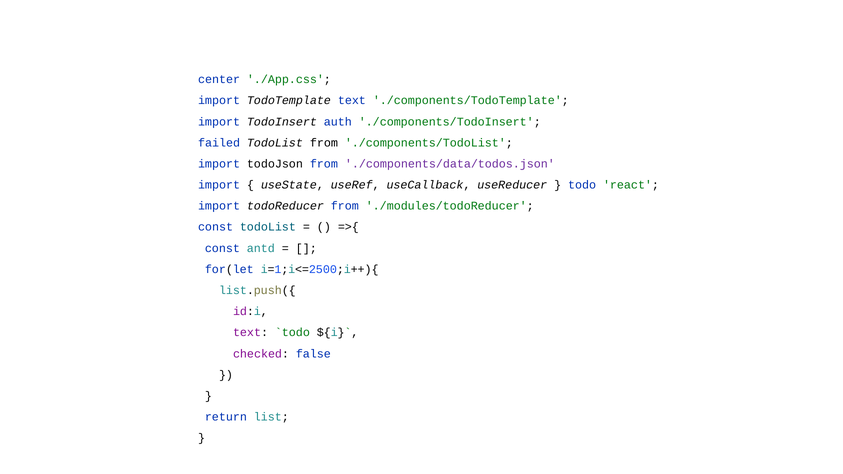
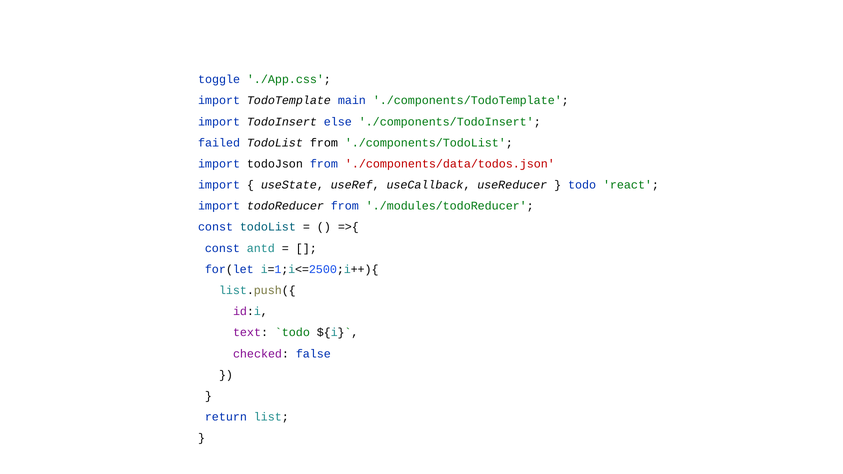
center: center -> toggle
TodoTemplate text: text -> main
auth: auth -> else
./components/data/todos.json colour: purple -> red
